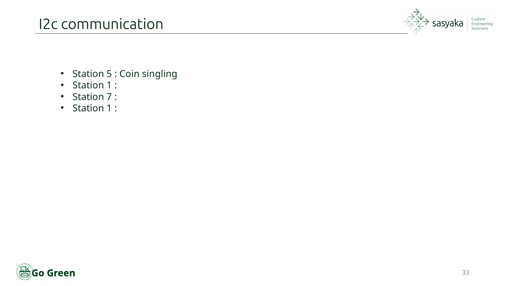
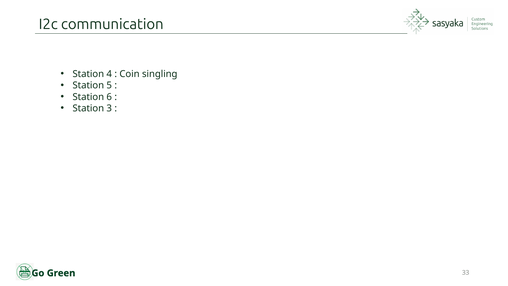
5: 5 -> 4
1 at (109, 85): 1 -> 5
7: 7 -> 6
1 at (109, 108): 1 -> 3
